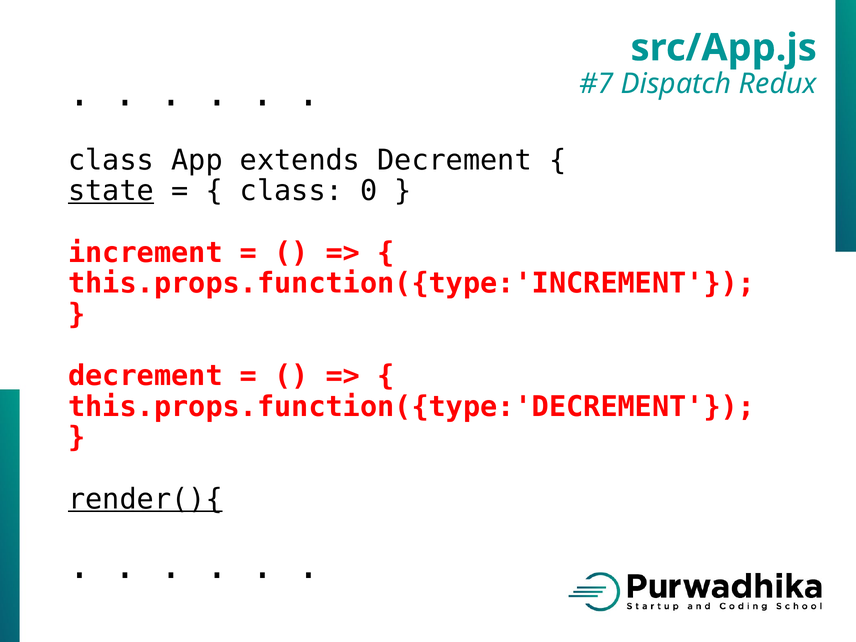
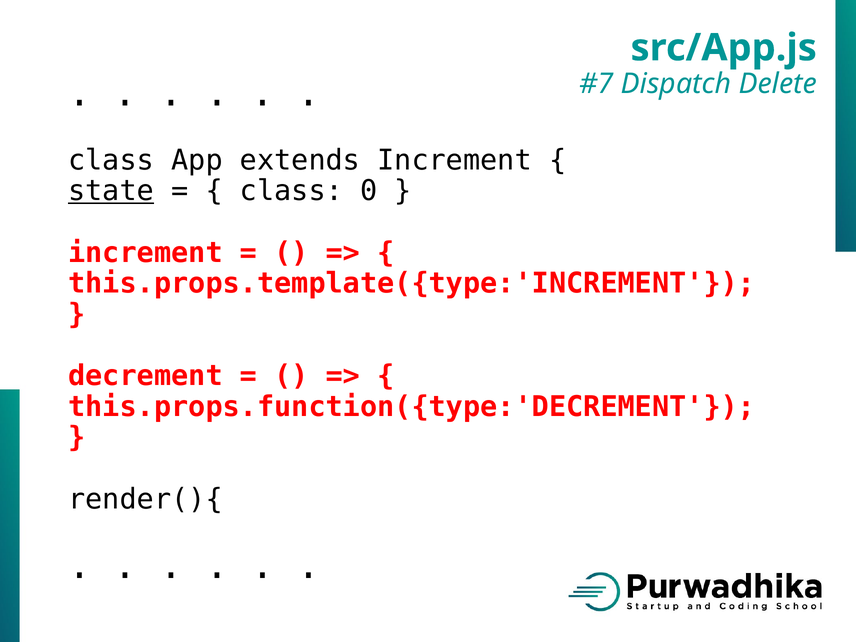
Redux: Redux -> Delete
extends Decrement: Decrement -> Increment
this.props.function({type:'INCREMENT: this.props.function({type:'INCREMENT -> this.props.template({type:'INCREMENT
render(){ underline: present -> none
